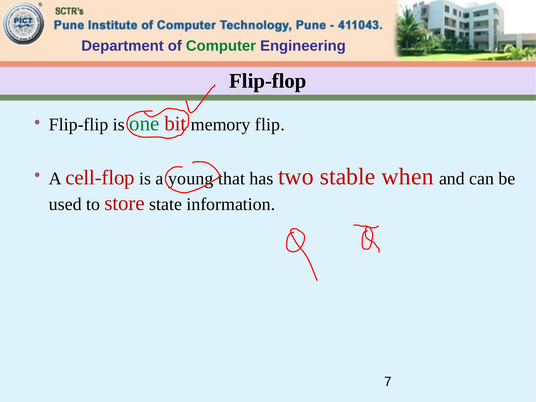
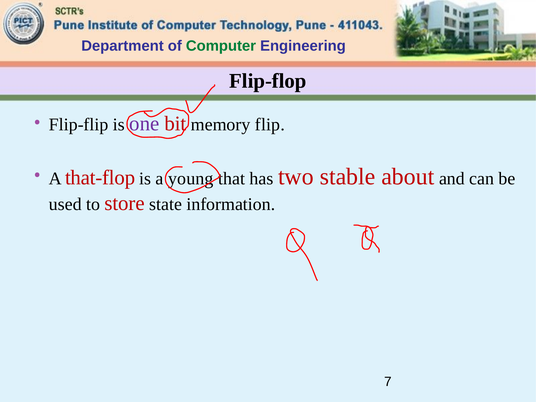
one colour: green -> purple
cell-flop: cell-flop -> that-flop
when: when -> about
